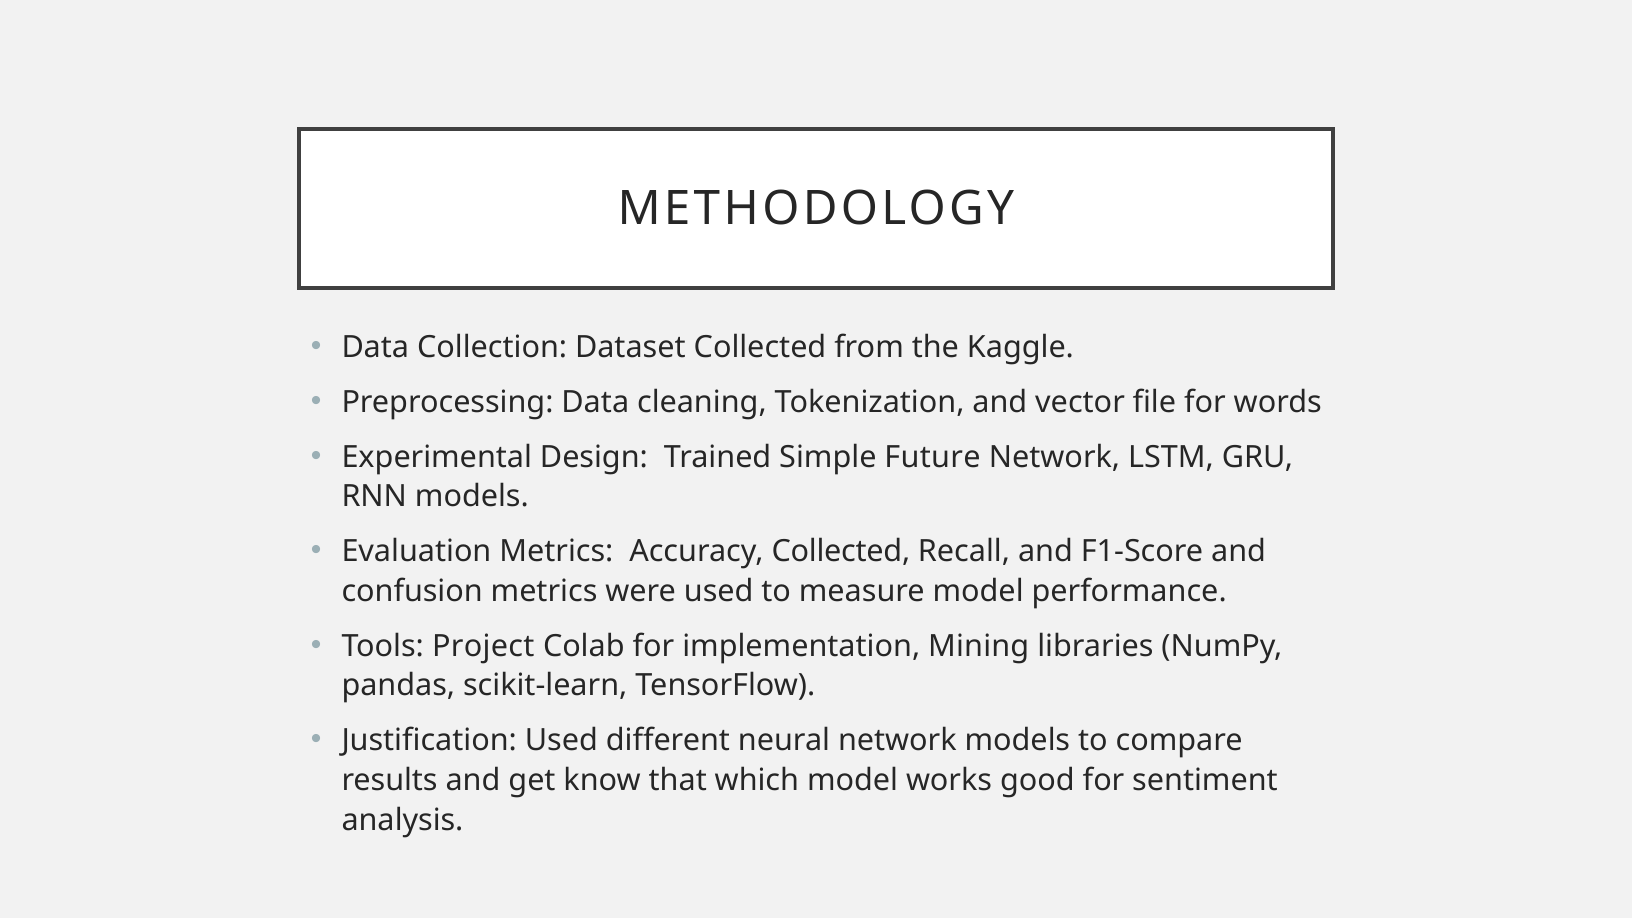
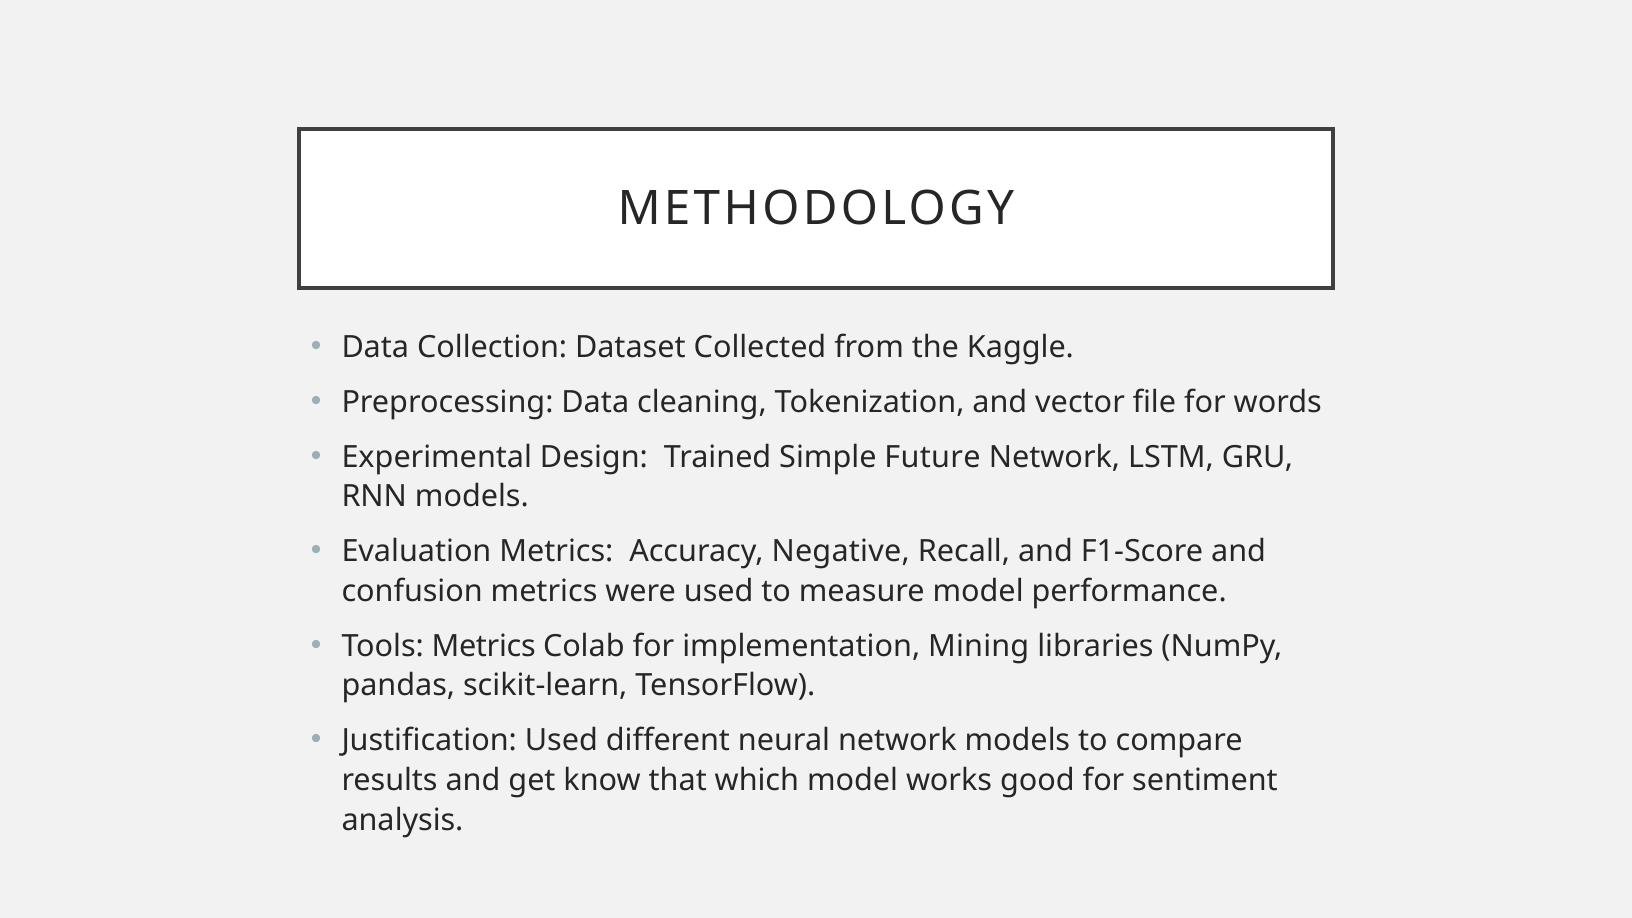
Accuracy Collected: Collected -> Negative
Tools Project: Project -> Metrics
